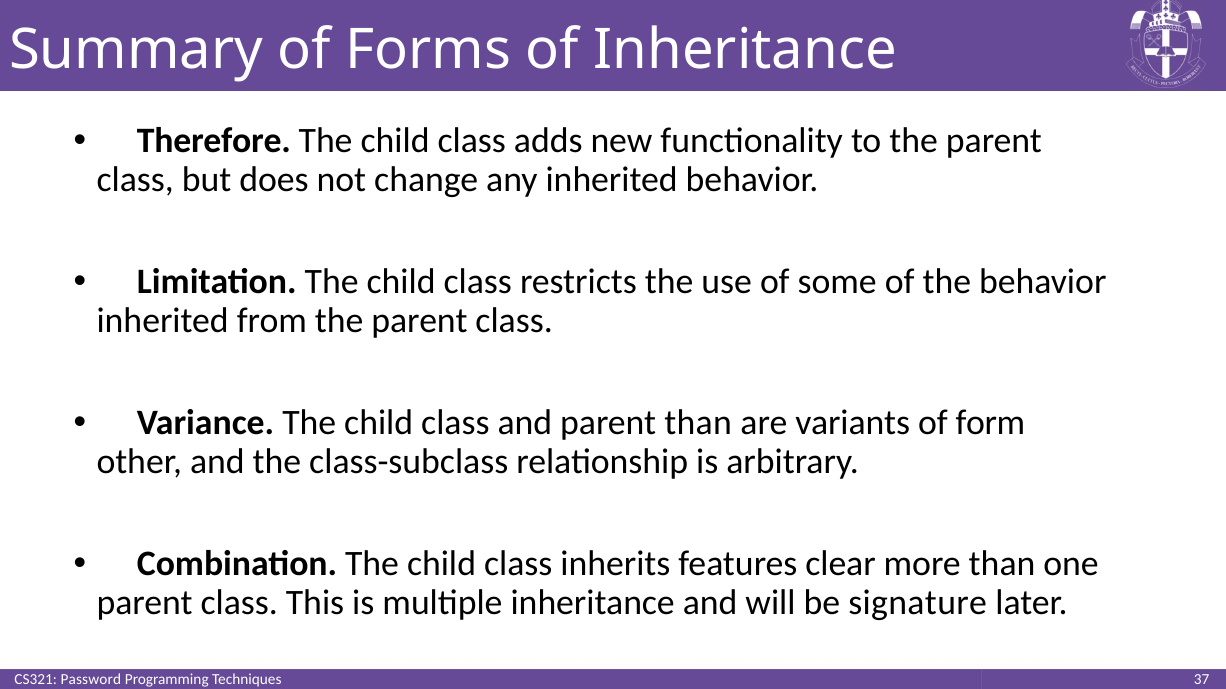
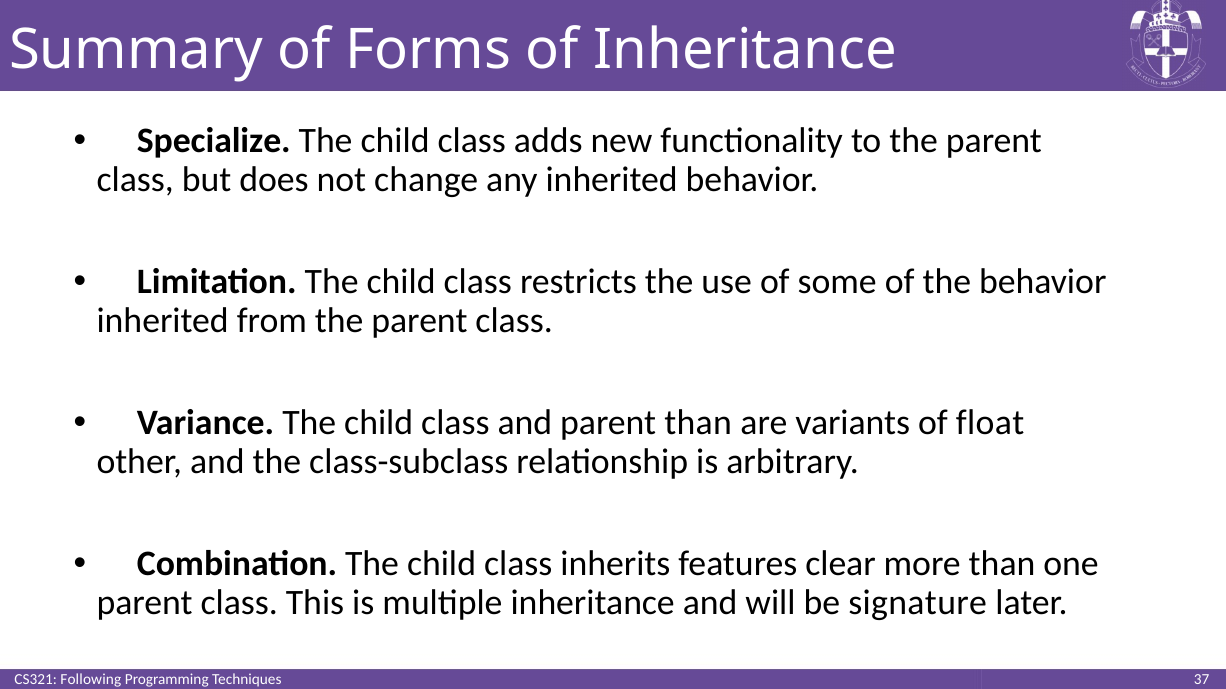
Therefore: Therefore -> Specialize
form: form -> float
Password: Password -> Following
